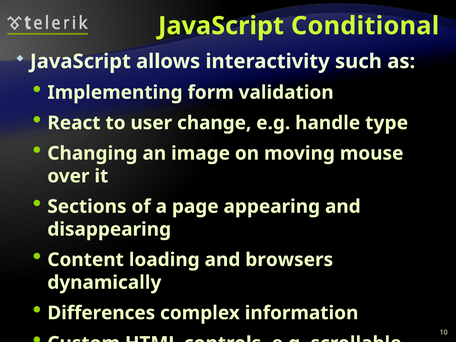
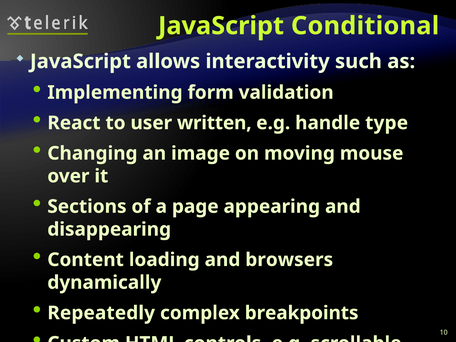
change: change -> written
Differences: Differences -> Repeatedly
information: information -> breakpoints
